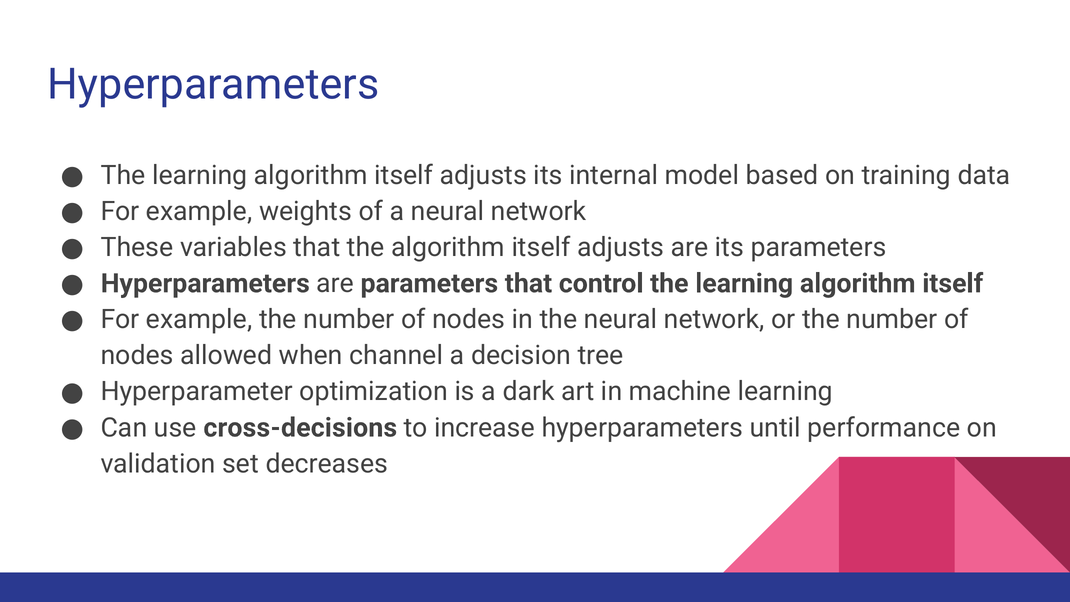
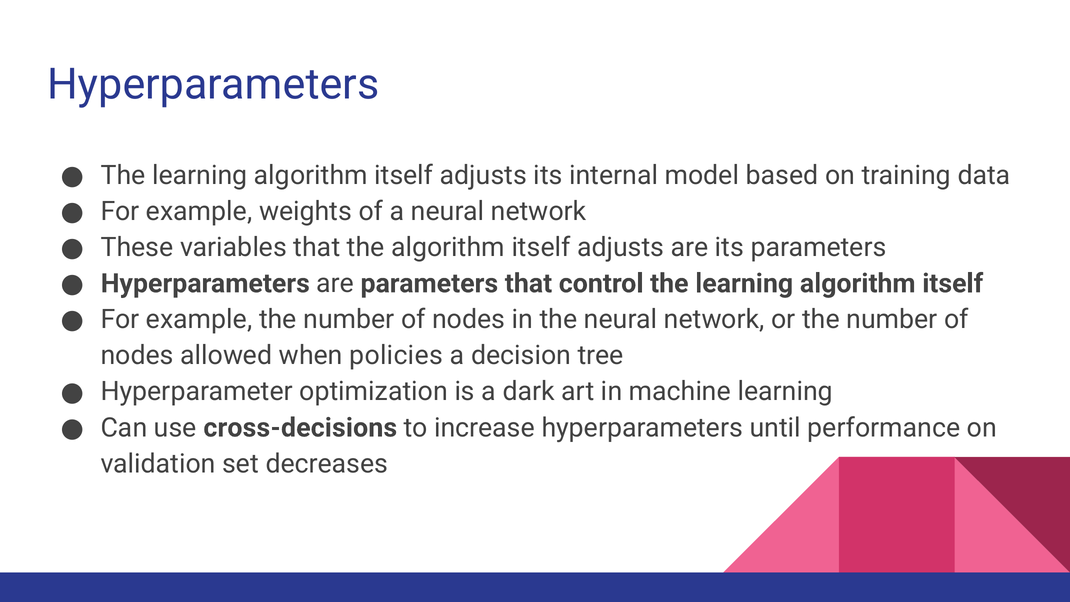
channel: channel -> policies
